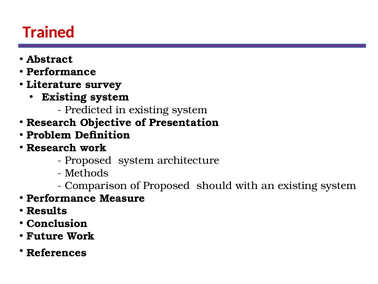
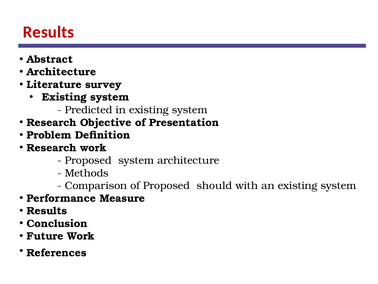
Trained at (49, 32): Trained -> Results
Performance at (61, 72): Performance -> Architecture
